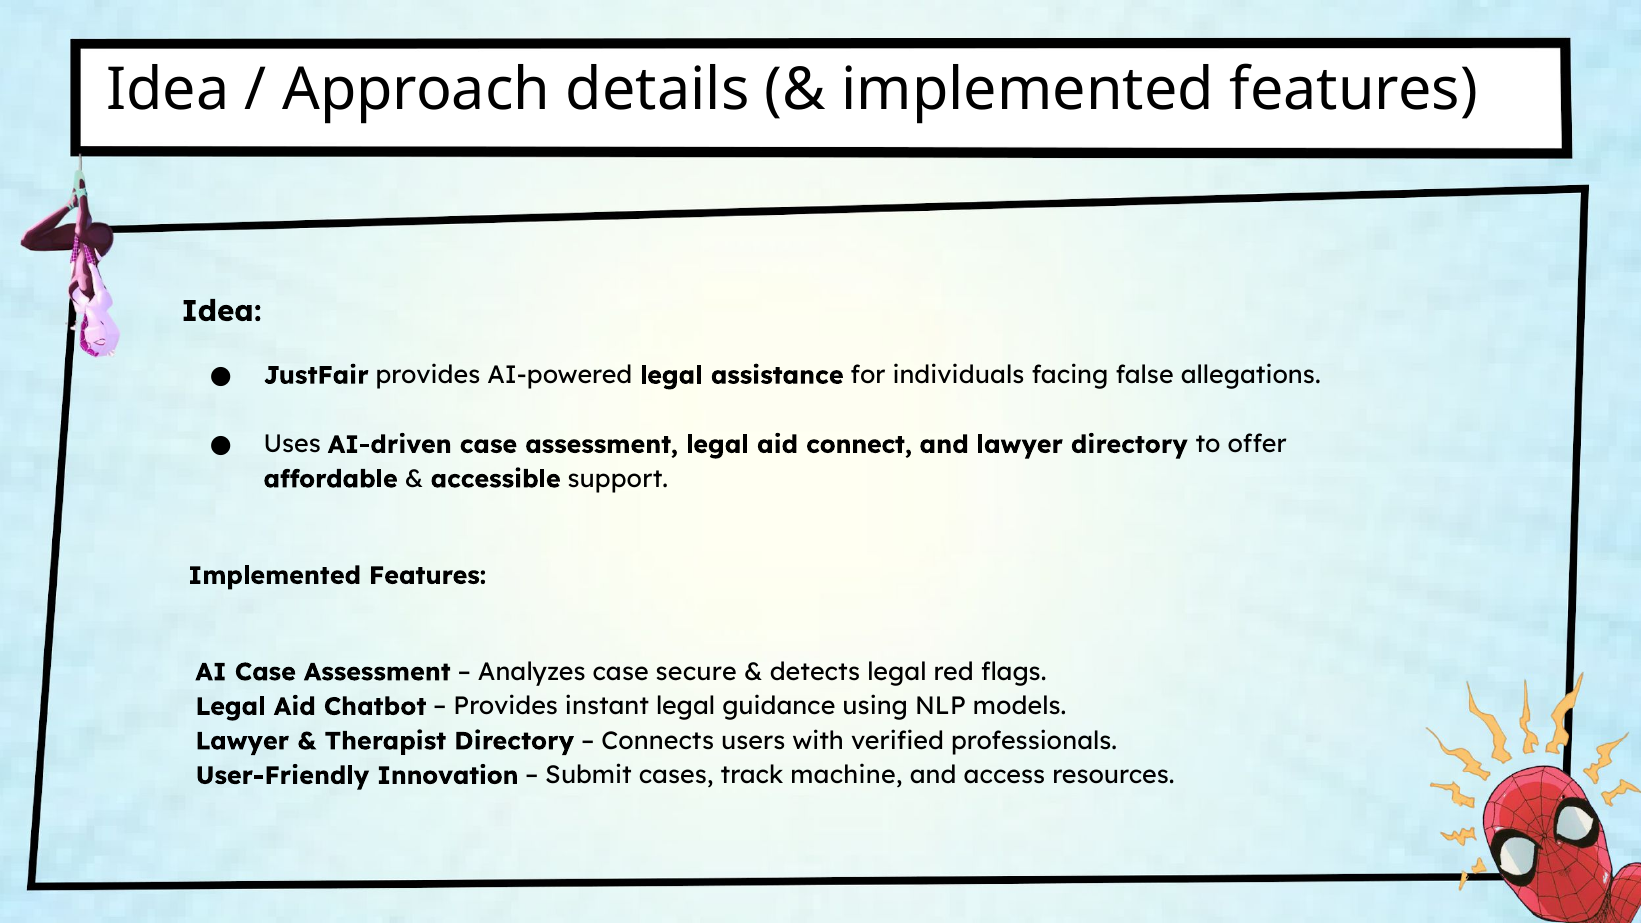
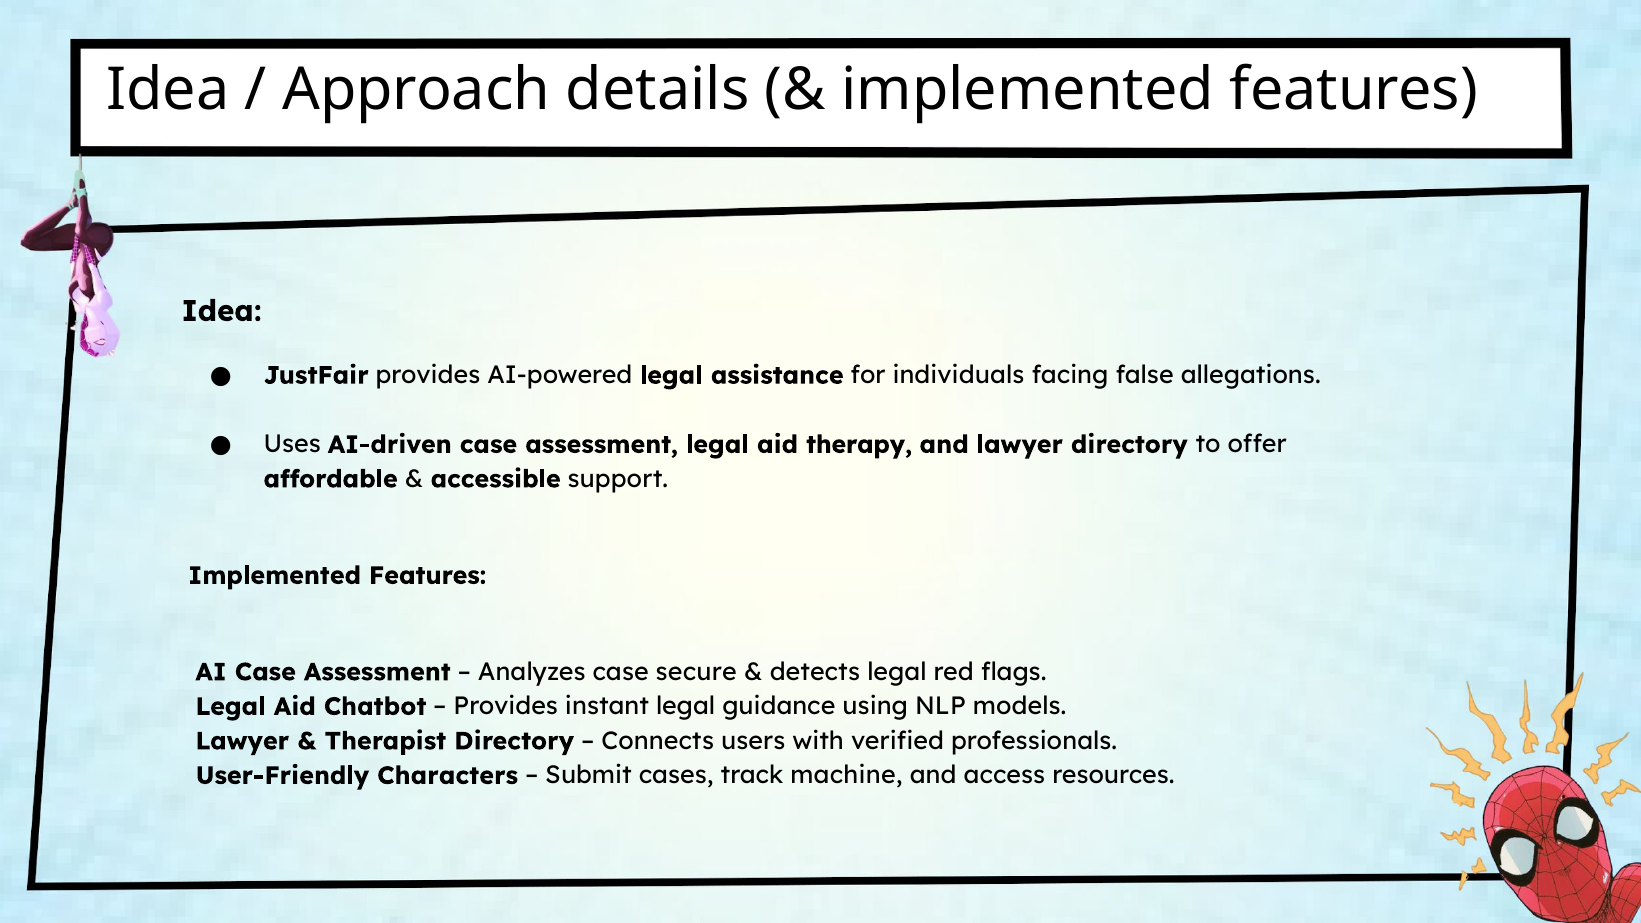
connect: connect -> therapy
Innovation: Innovation -> Characters
